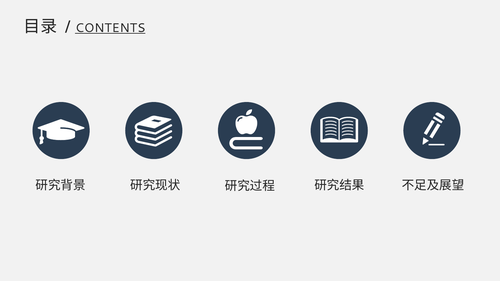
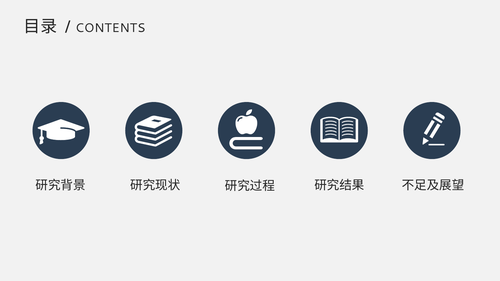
CONTENTS underline: present -> none
